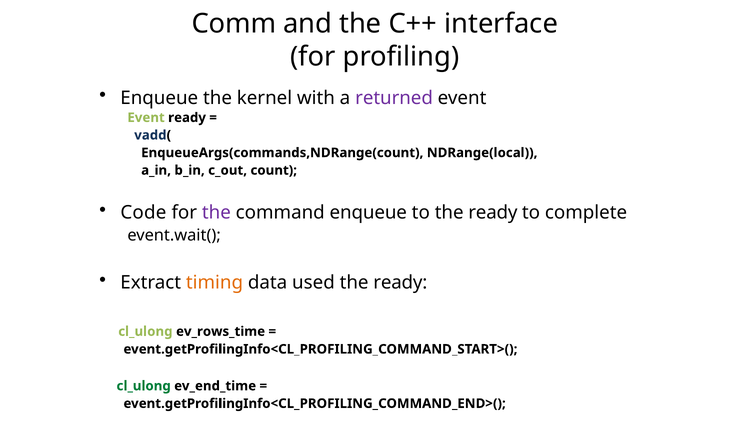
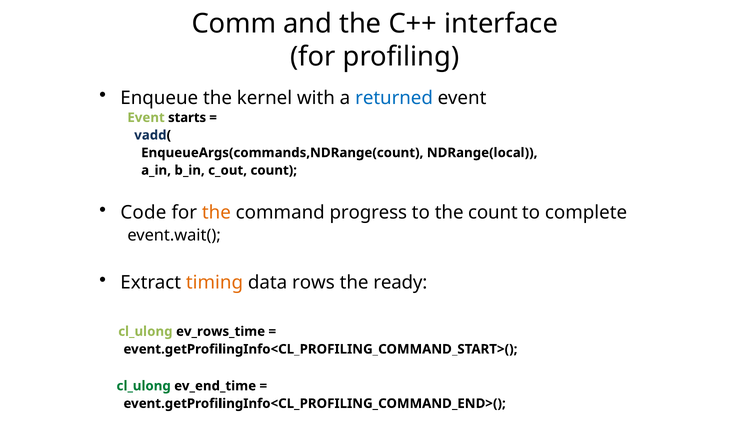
returned colour: purple -> blue
Event ready: ready -> starts
the at (216, 213) colour: purple -> orange
command enqueue: enqueue -> progress
to the ready: ready -> count
used: used -> rows
